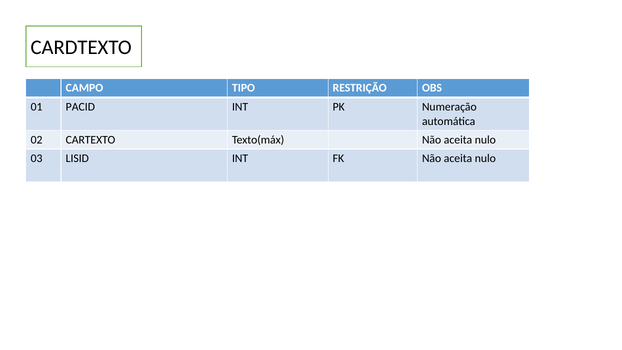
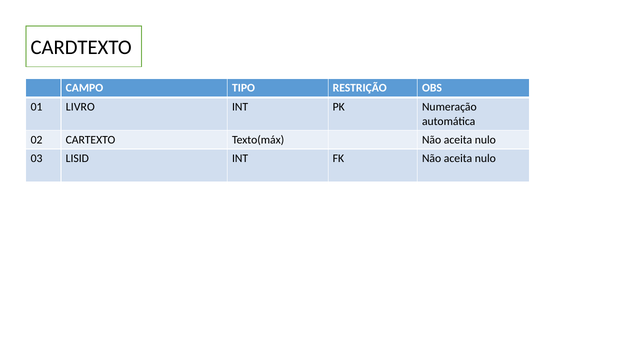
PACID: PACID -> LIVRO
